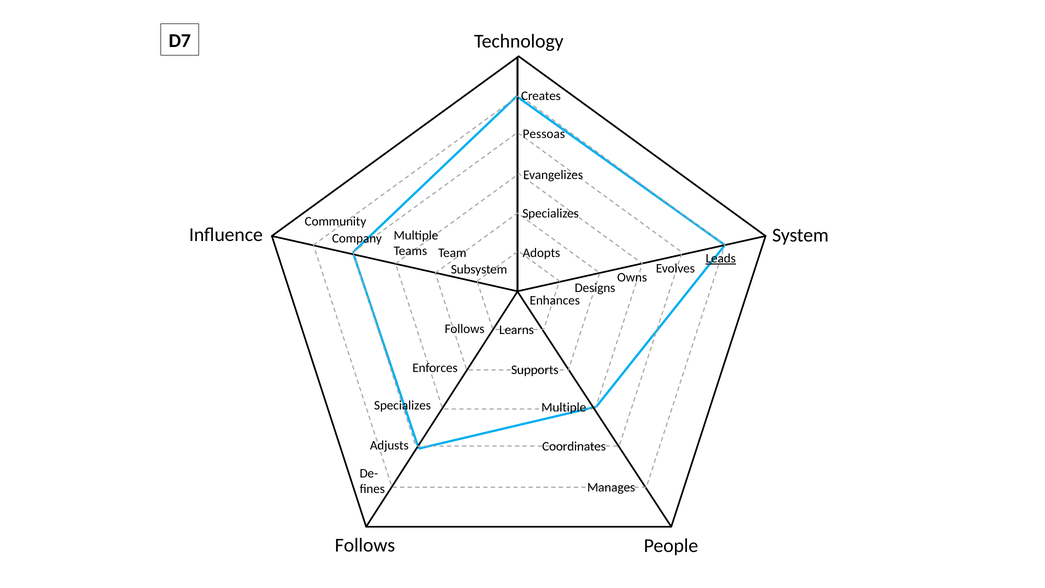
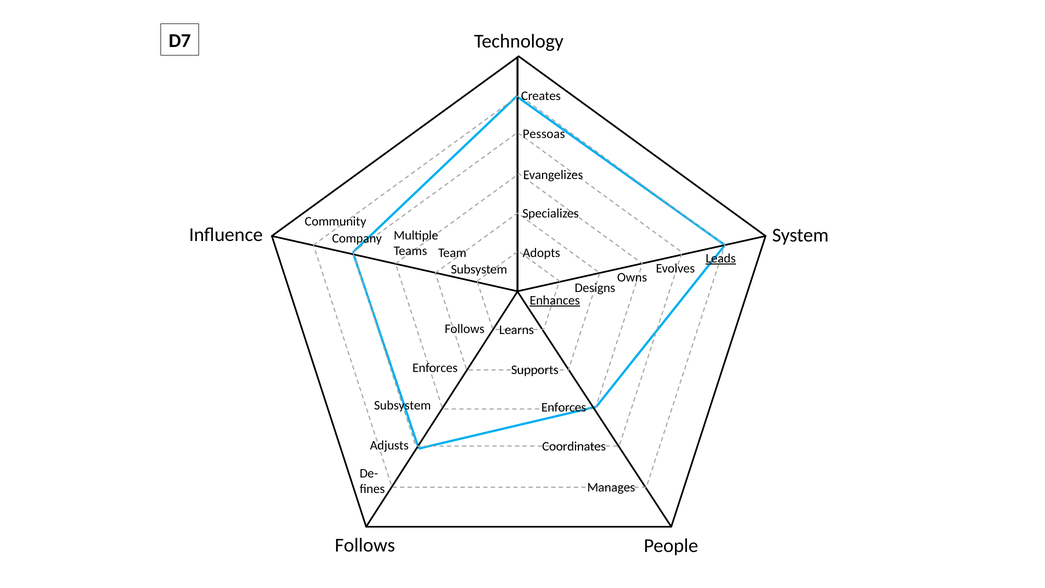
Enhances underline: none -> present
Specializes at (402, 405): Specializes -> Subsystem
Multiple at (564, 407): Multiple -> Enforces
